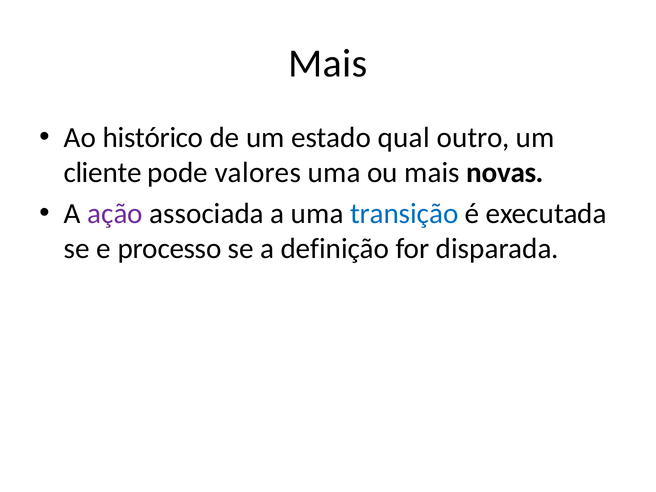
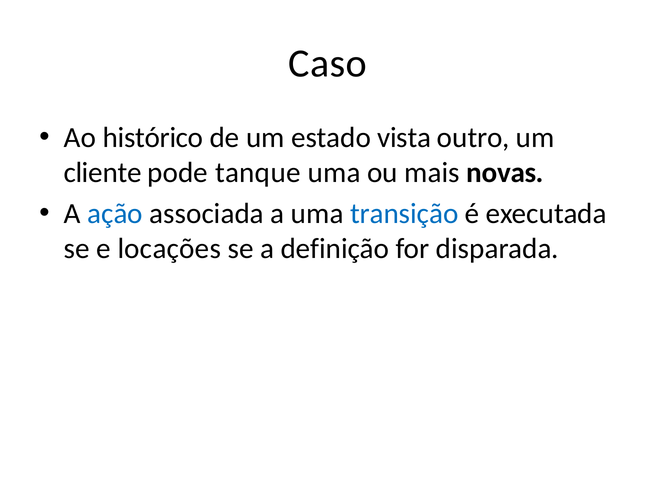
Mais at (328, 64): Mais -> Caso
qual: qual -> vista
valores: valores -> tanque
ação colour: purple -> blue
processo: processo -> locações
